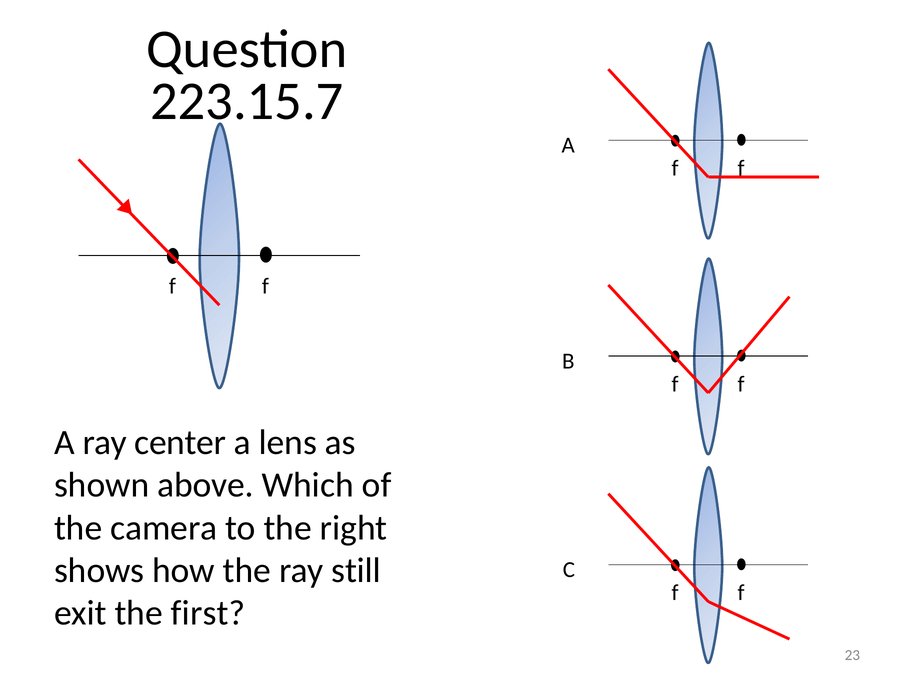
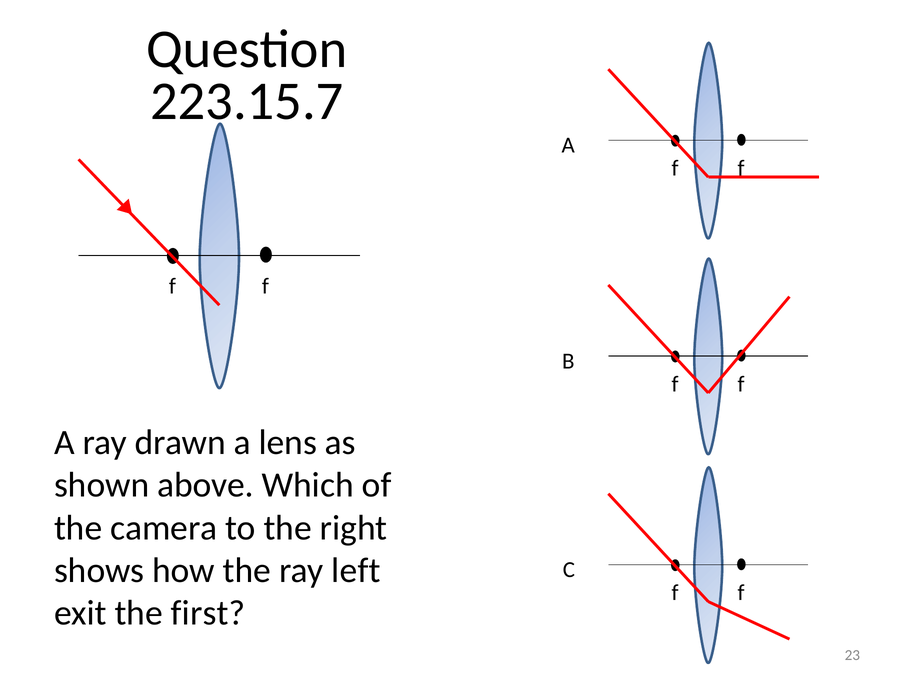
center: center -> drawn
still: still -> left
